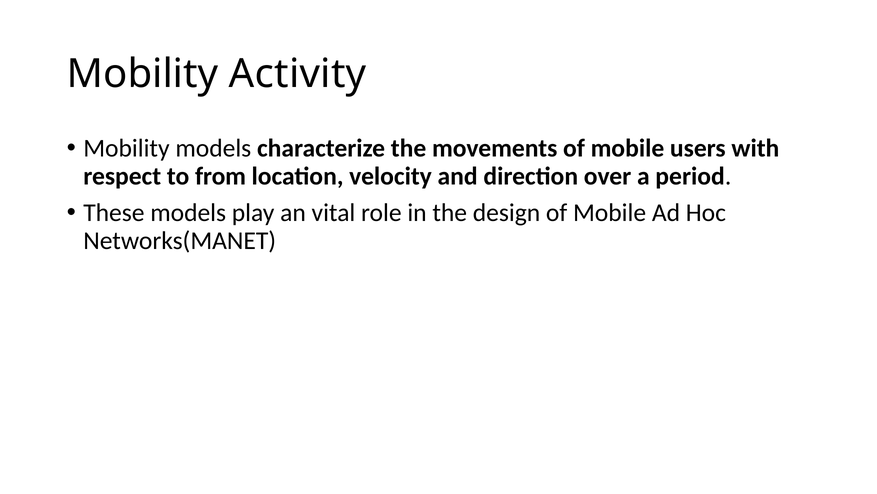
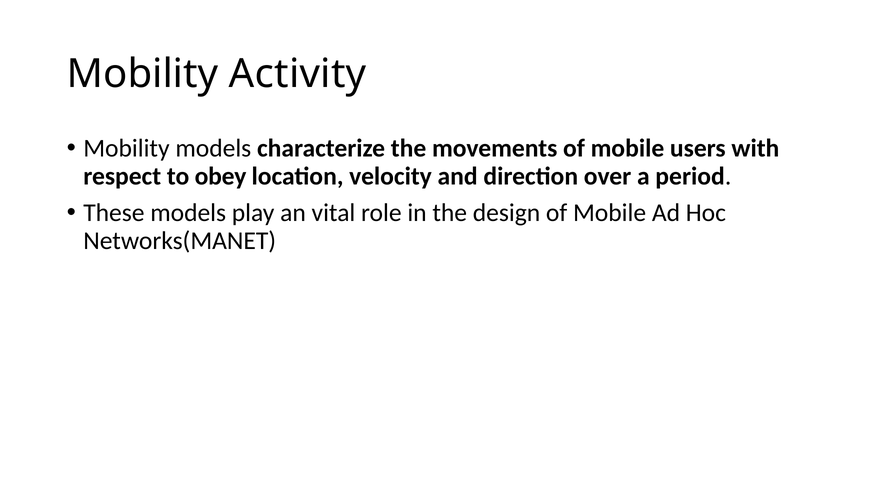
from: from -> obey
